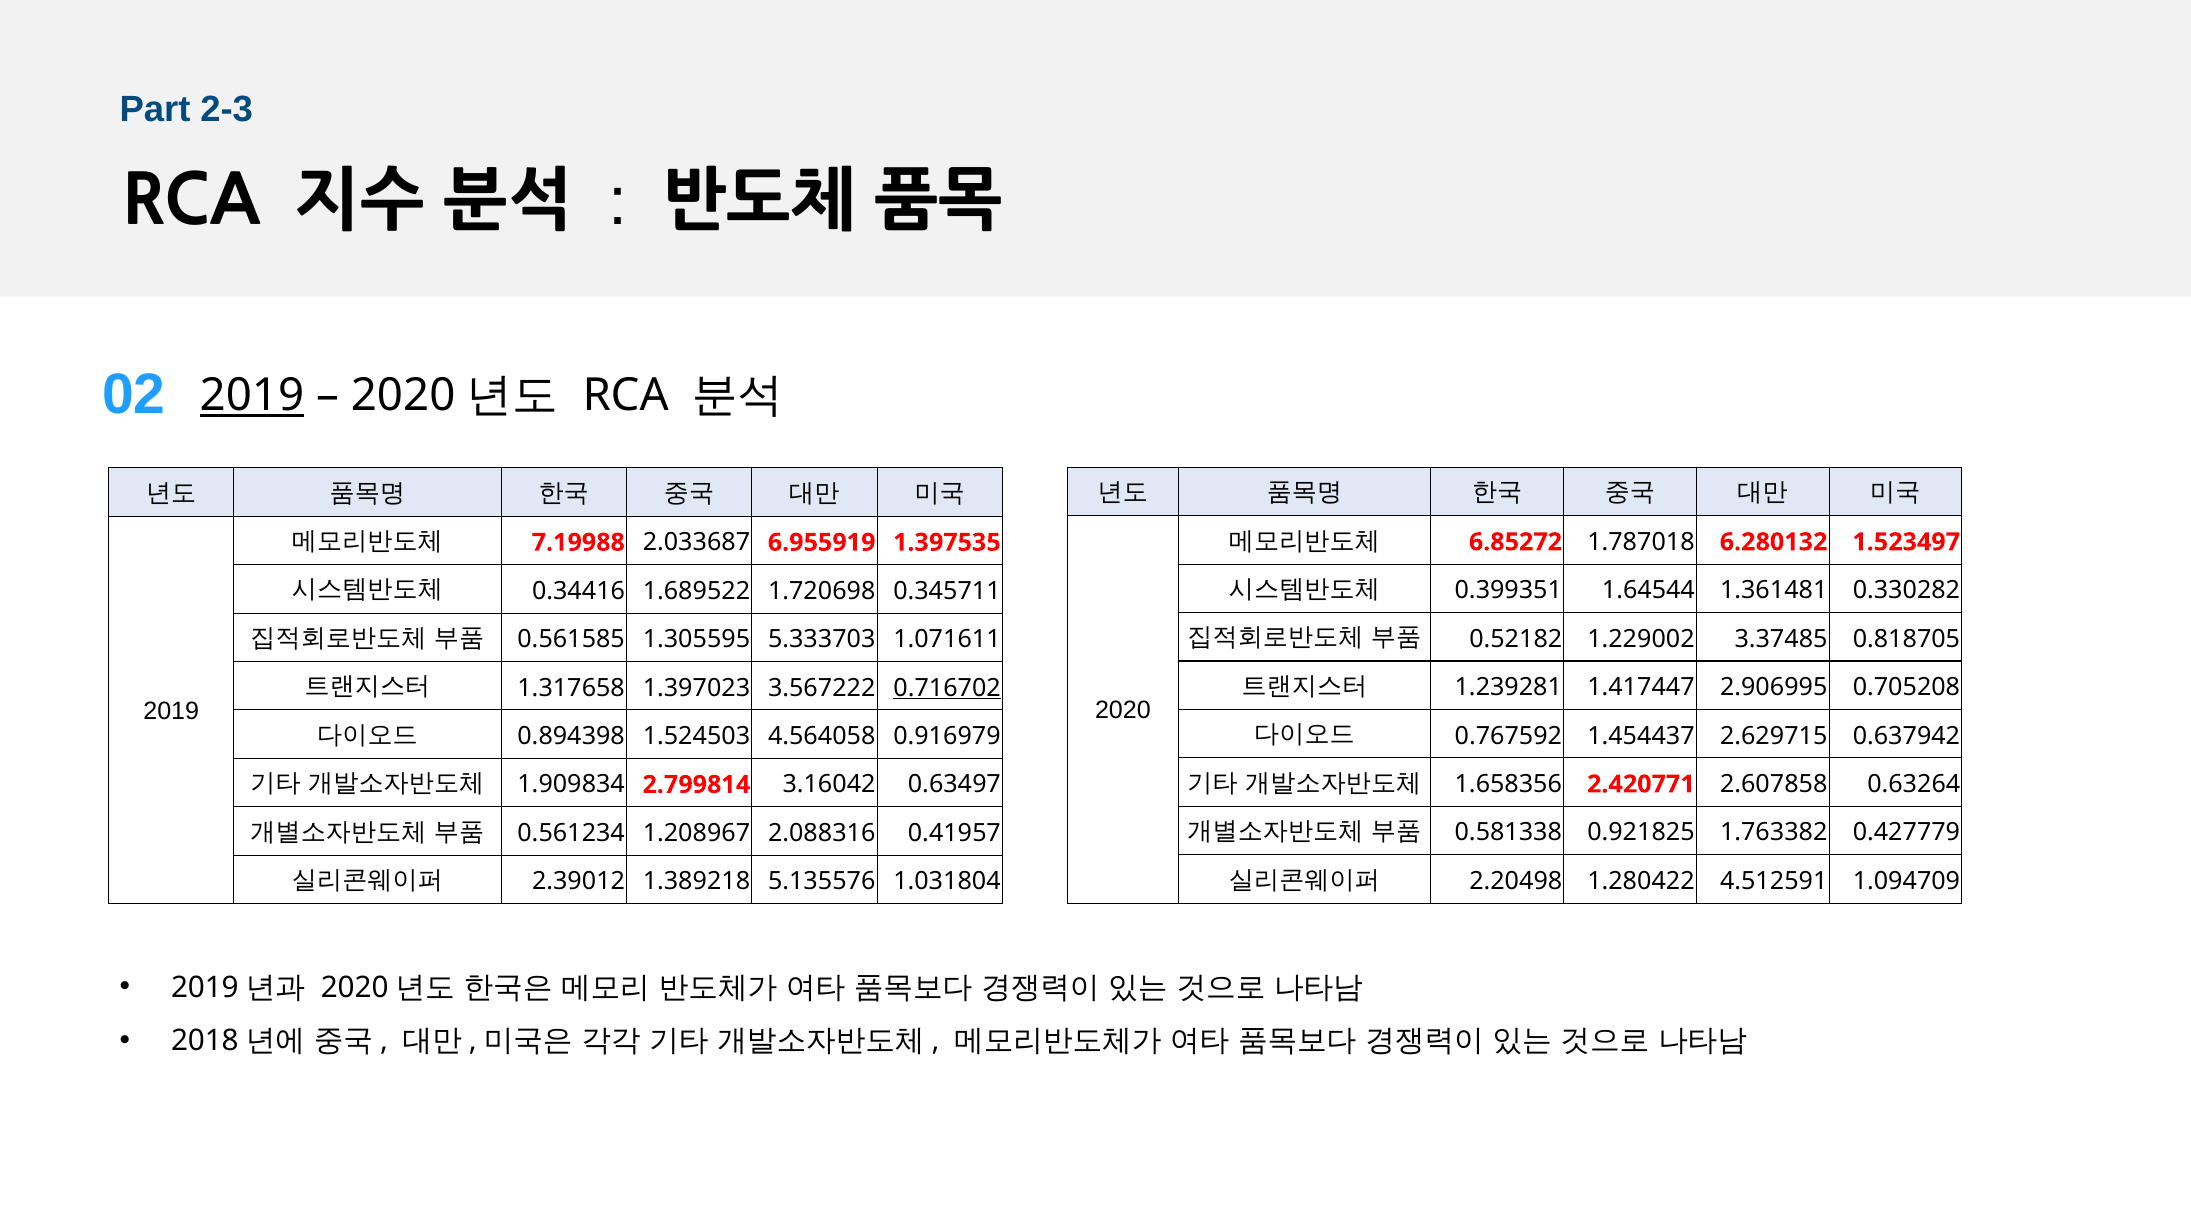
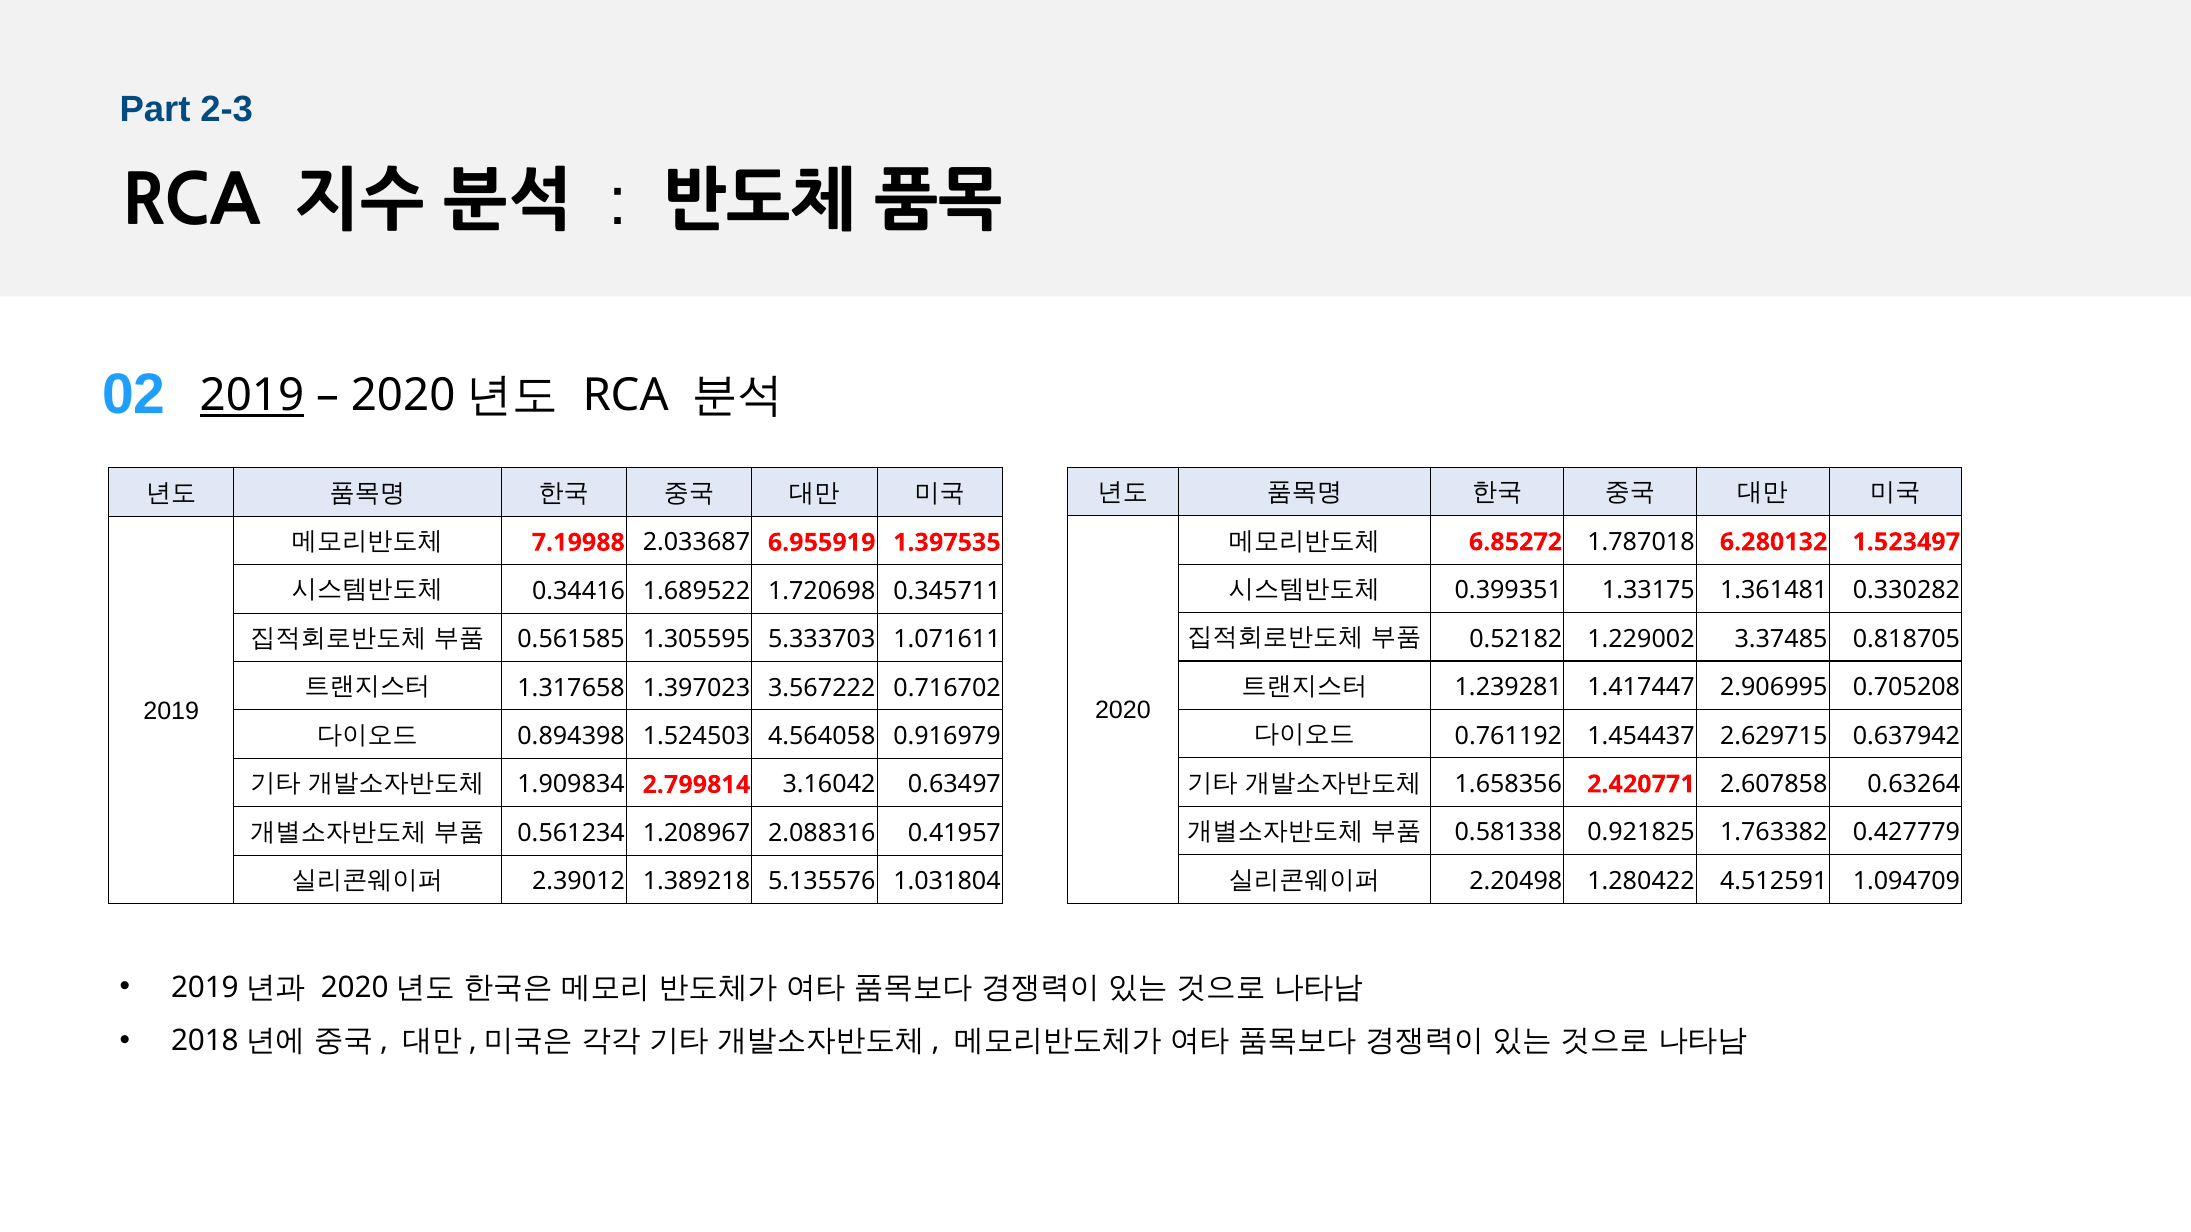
1.64544: 1.64544 -> 1.33175
0.716702 underline: present -> none
0.767592: 0.767592 -> 0.761192
